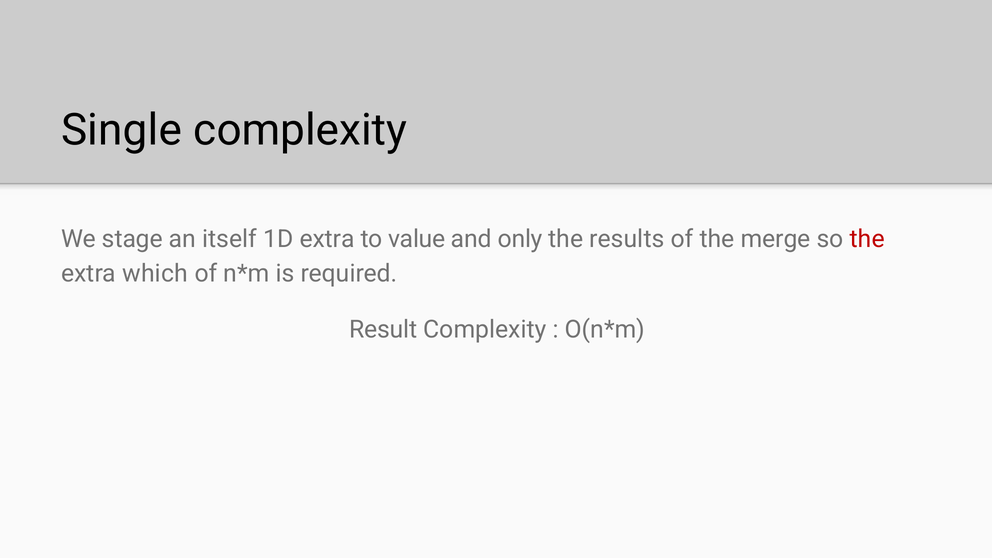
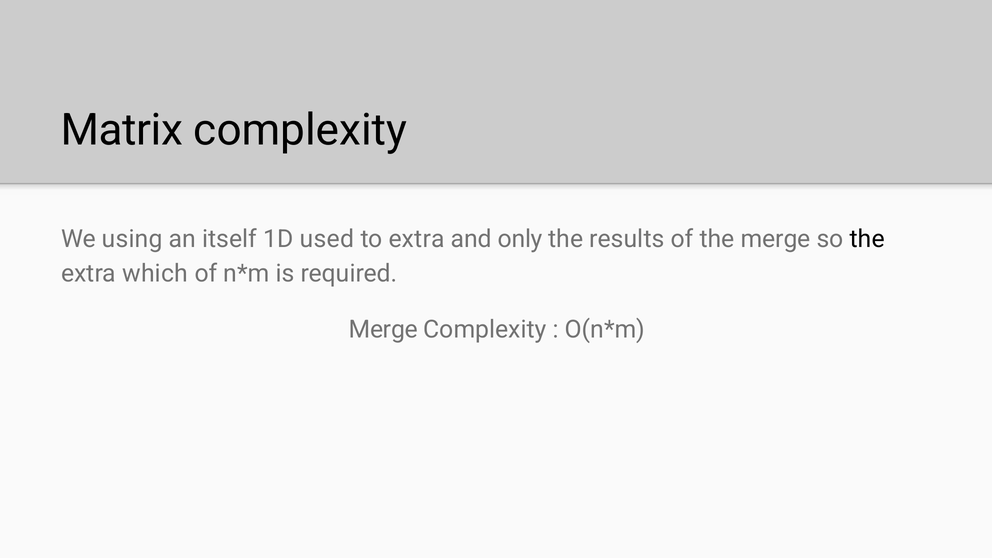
Single: Single -> Matrix
stage: stage -> using
1D extra: extra -> used
to value: value -> extra
the at (867, 239) colour: red -> black
Result at (383, 330): Result -> Merge
